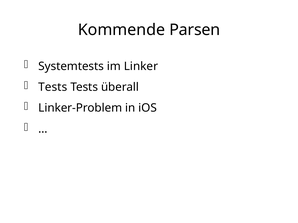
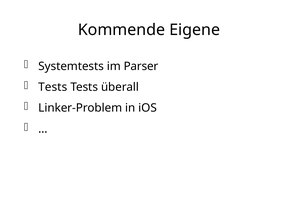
Parsen: Parsen -> Eigene
Linker: Linker -> Parser
